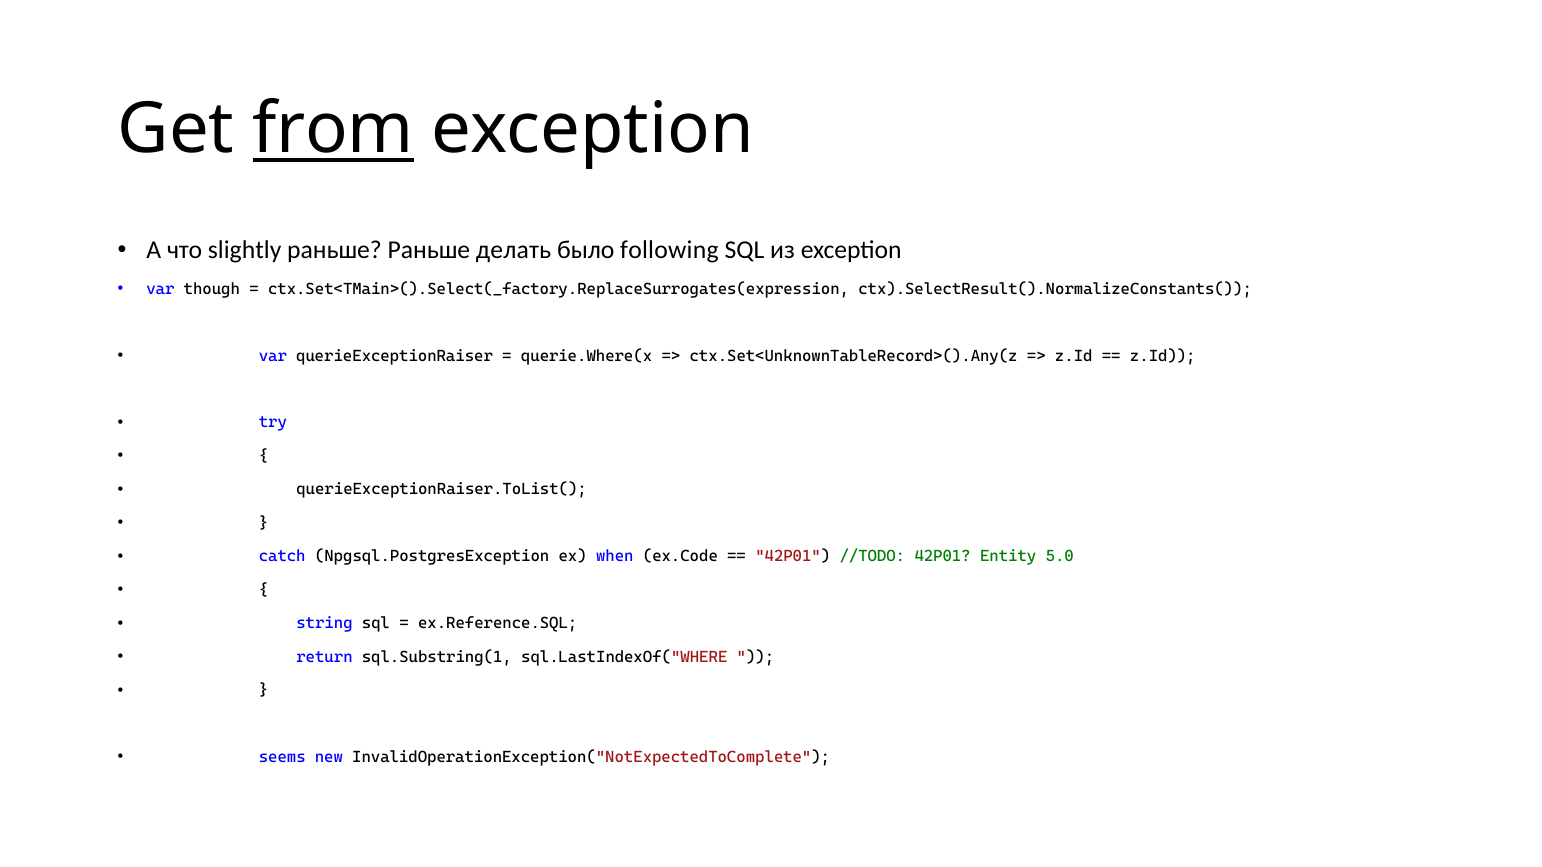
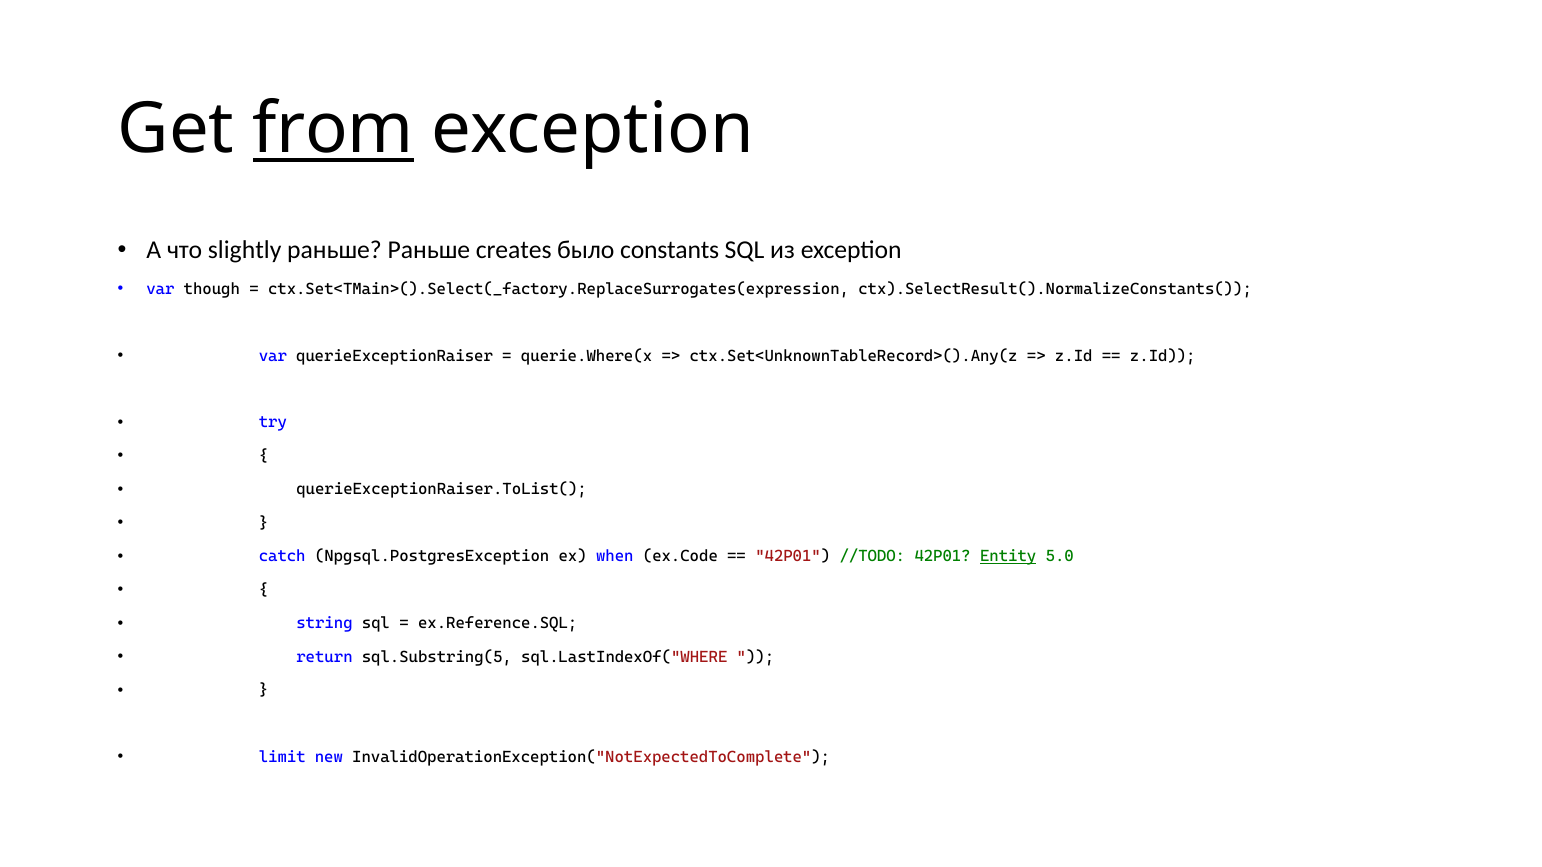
делать: делать -> creates
following: following -> constants
Entity underline: none -> present
sql.Substring(1: sql.Substring(1 -> sql.Substring(5
seems: seems -> limit
